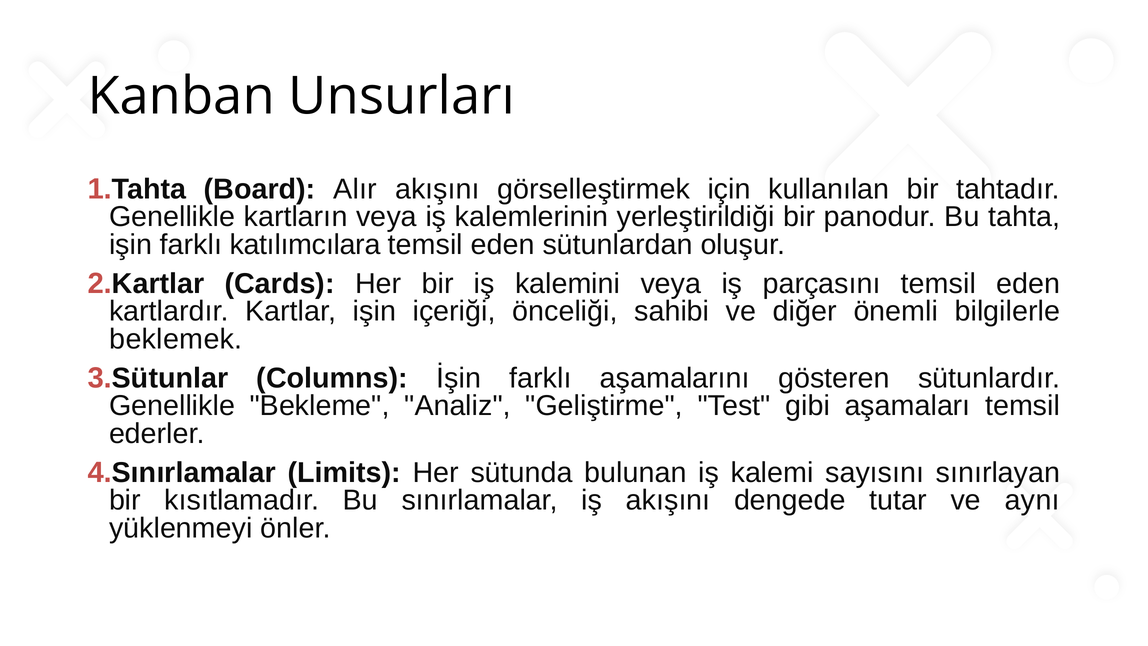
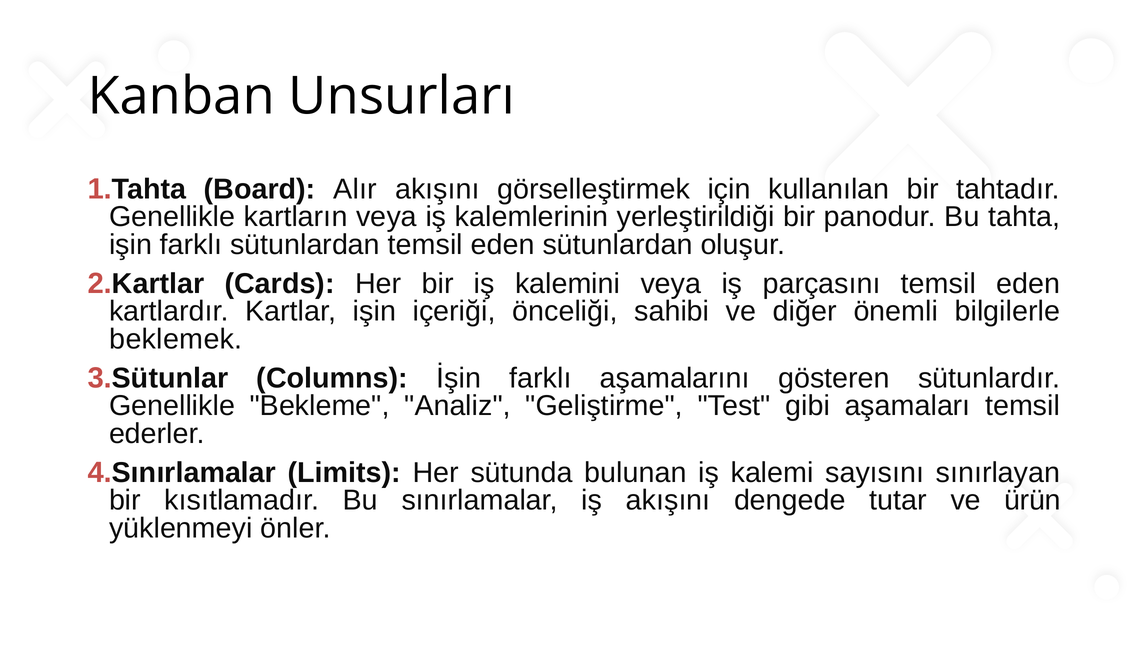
farklı katılımcılara: katılımcılara -> sütunlardan
aynı: aynı -> ürün
